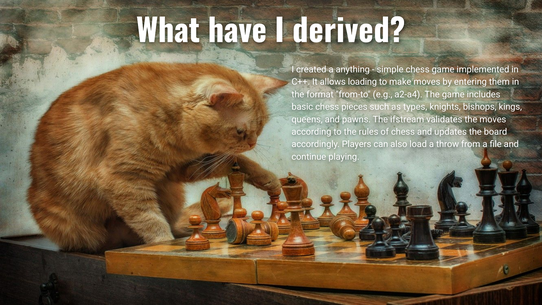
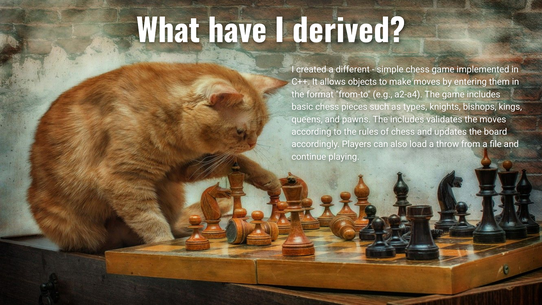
anything: anything -> different
loading: loading -> objects
The ifstream: ifstream -> includes
